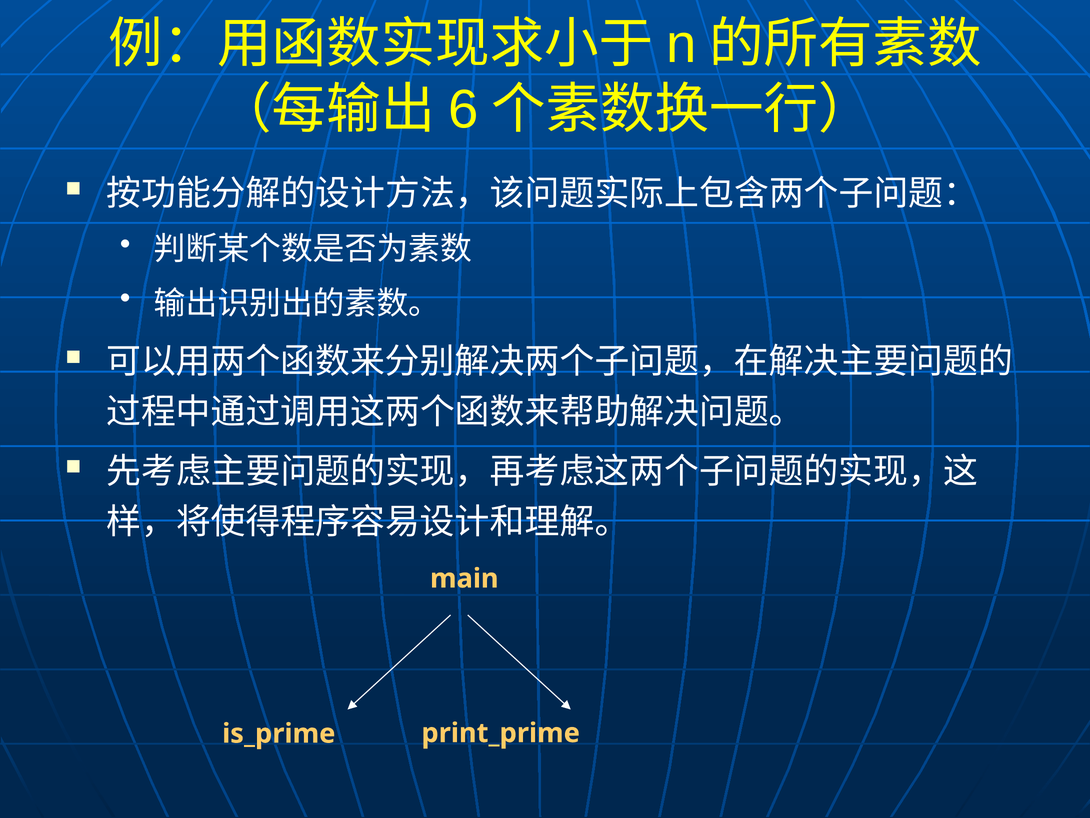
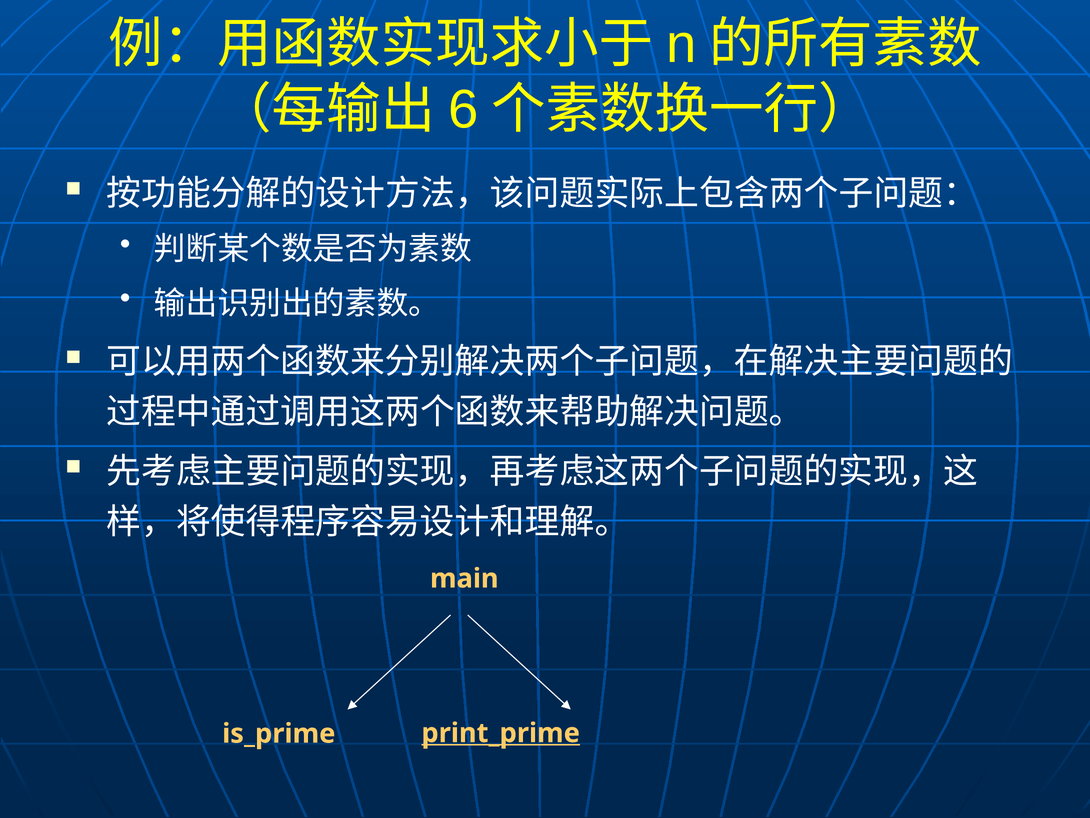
print_prime underline: none -> present
